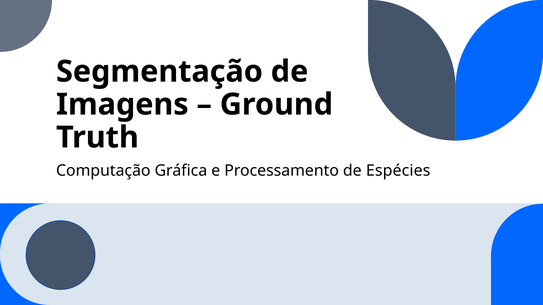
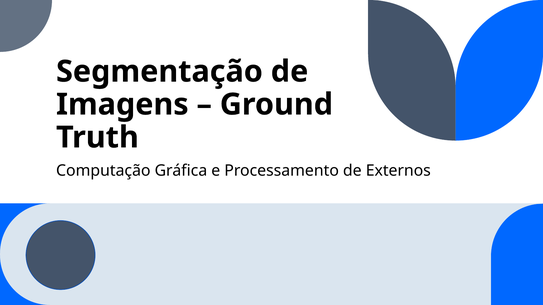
Espécies: Espécies -> Externos
